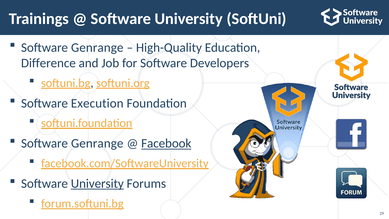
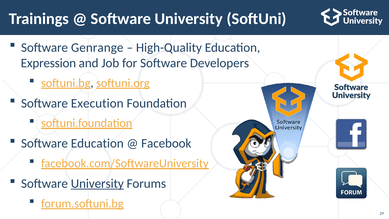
Difference: Difference -> Expression
Genrange at (97, 143): Genrange -> Education
Facebook underline: present -> none
